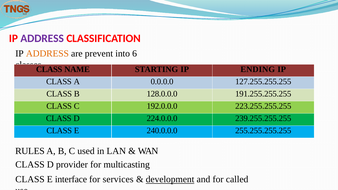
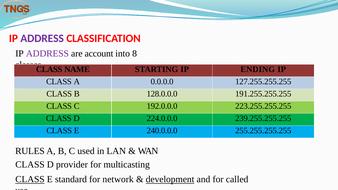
ADDRESS at (47, 54) colour: orange -> purple
prevent: prevent -> account
6: 6 -> 8
CLASS at (30, 179) underline: none -> present
interface: interface -> standard
services: services -> network
